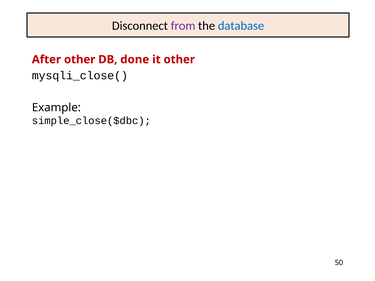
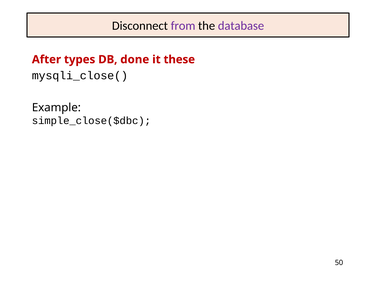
database colour: blue -> purple
After other: other -> types
it other: other -> these
